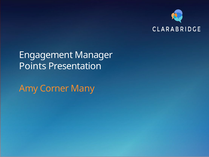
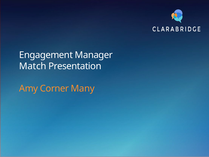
Points: Points -> Match
